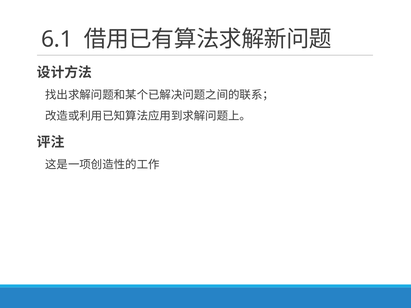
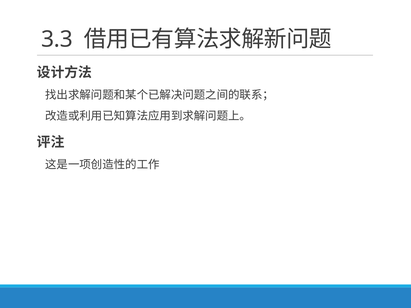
6.1: 6.1 -> 3.3
